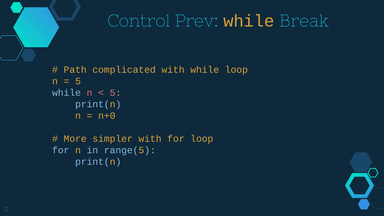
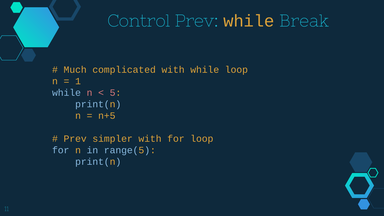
Path: Path -> Much
5 at (78, 81): 5 -> 1
n+0: n+0 -> n+5
More at (75, 139): More -> Prev
